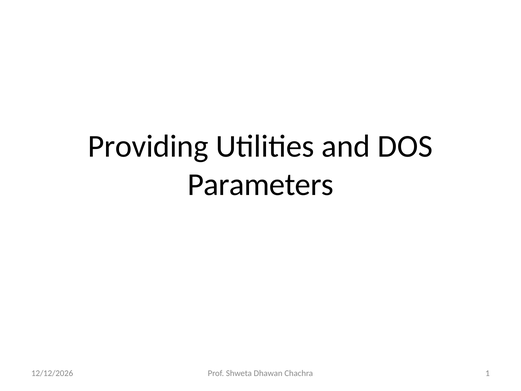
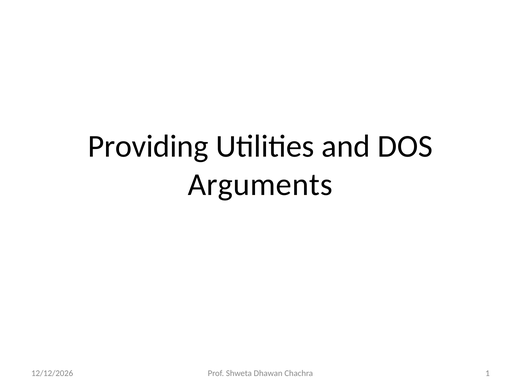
Parameters: Parameters -> Arguments
